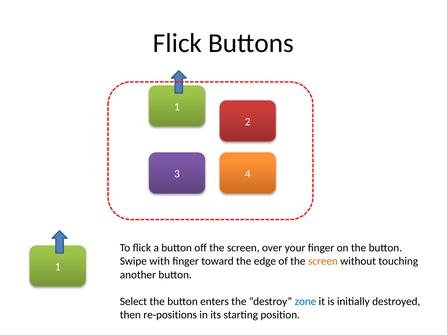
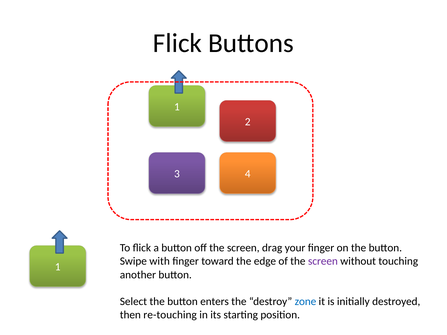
over: over -> drag
screen at (323, 261) colour: orange -> purple
re-positions: re-positions -> re-touching
